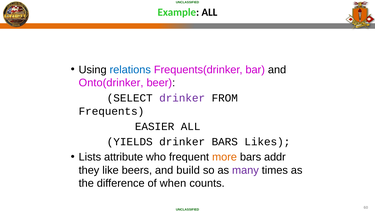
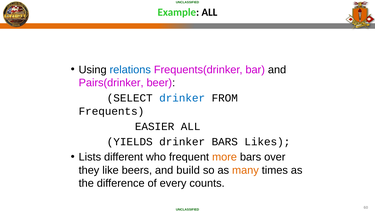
Onto(drinker: Onto(drinker -> Pairs(drinker
drinker at (182, 98) colour: purple -> blue
attribute: attribute -> different
addr: addr -> over
many colour: purple -> orange
when: when -> every
